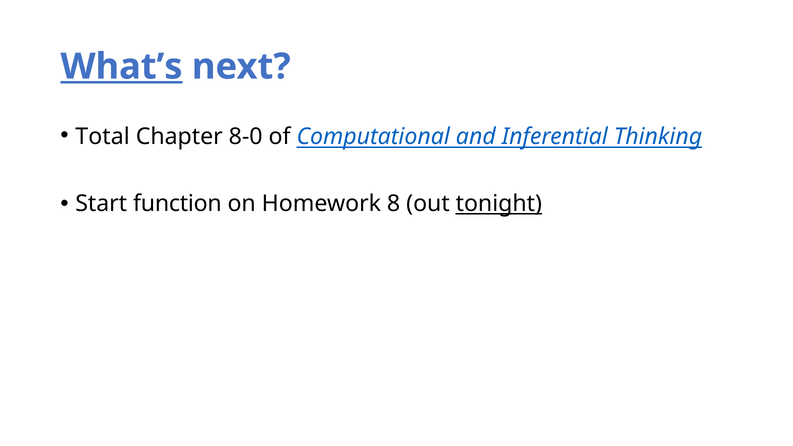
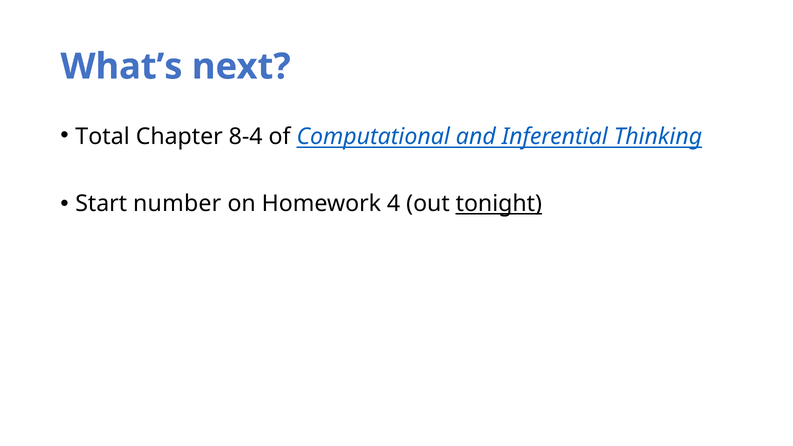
What’s underline: present -> none
8-0: 8-0 -> 8-4
function: function -> number
8: 8 -> 4
